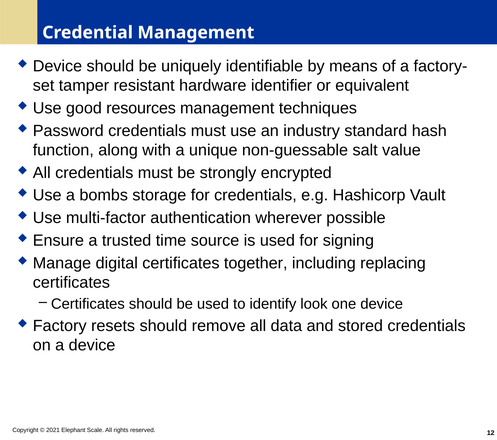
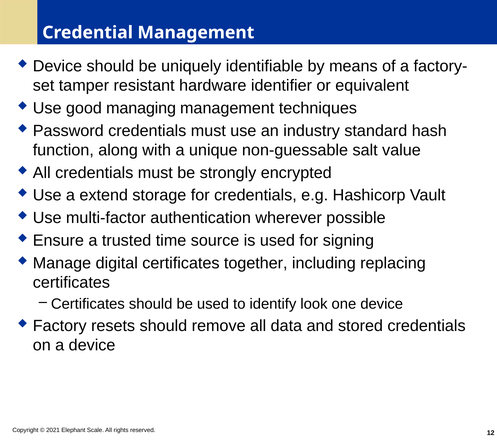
resources: resources -> managing
bombs: bombs -> extend
